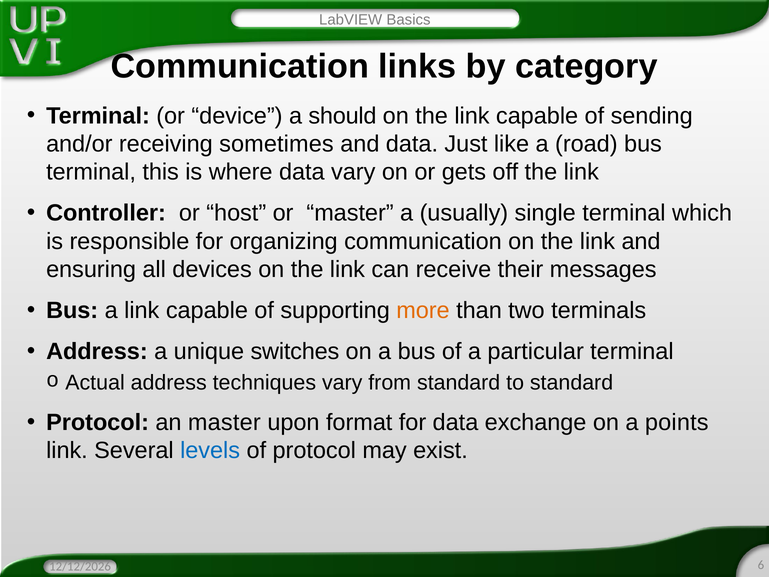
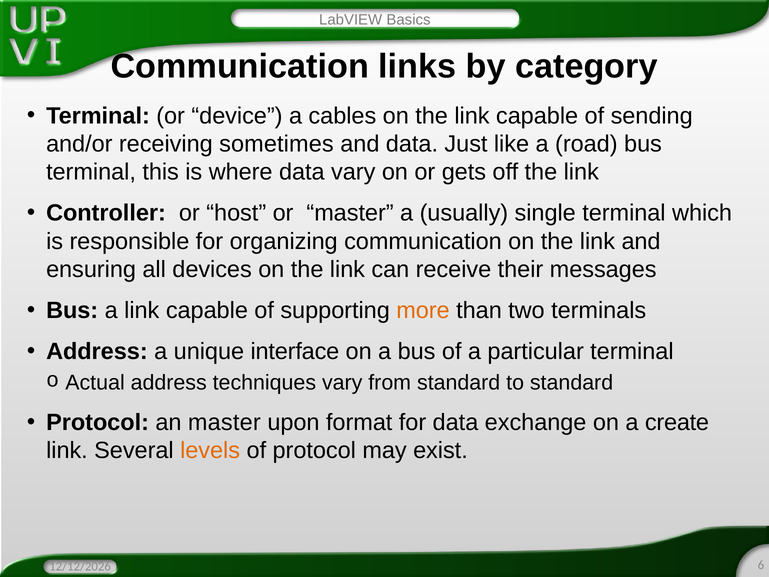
should: should -> cables
switches: switches -> interface
points: points -> create
levels colour: blue -> orange
